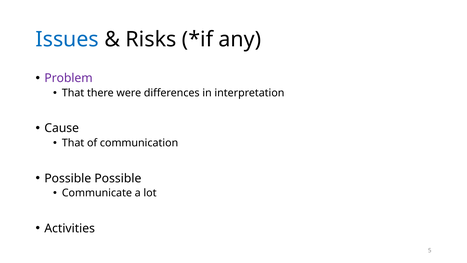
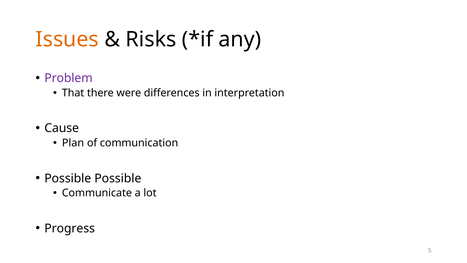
Issues colour: blue -> orange
That at (73, 143): That -> Plan
Activities: Activities -> Progress
